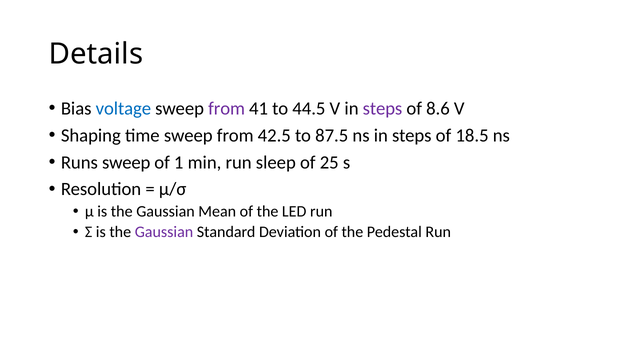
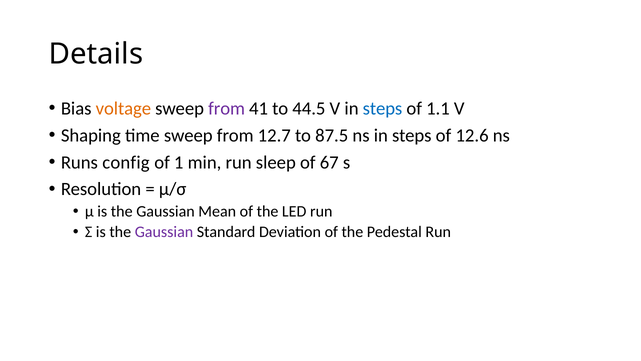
voltage colour: blue -> orange
steps at (383, 108) colour: purple -> blue
8.6: 8.6 -> 1.1
42.5: 42.5 -> 12.7
18.5: 18.5 -> 12.6
Runs sweep: sweep -> config
25: 25 -> 67
